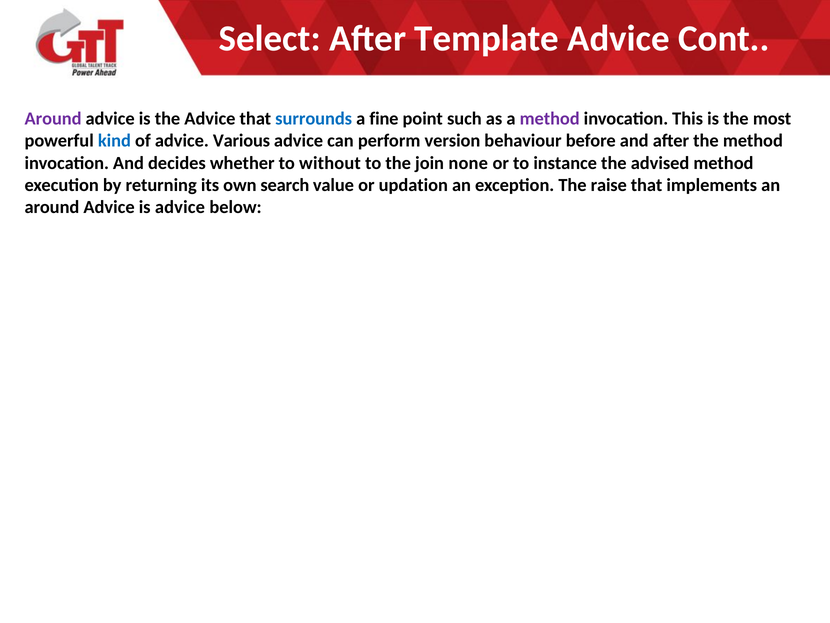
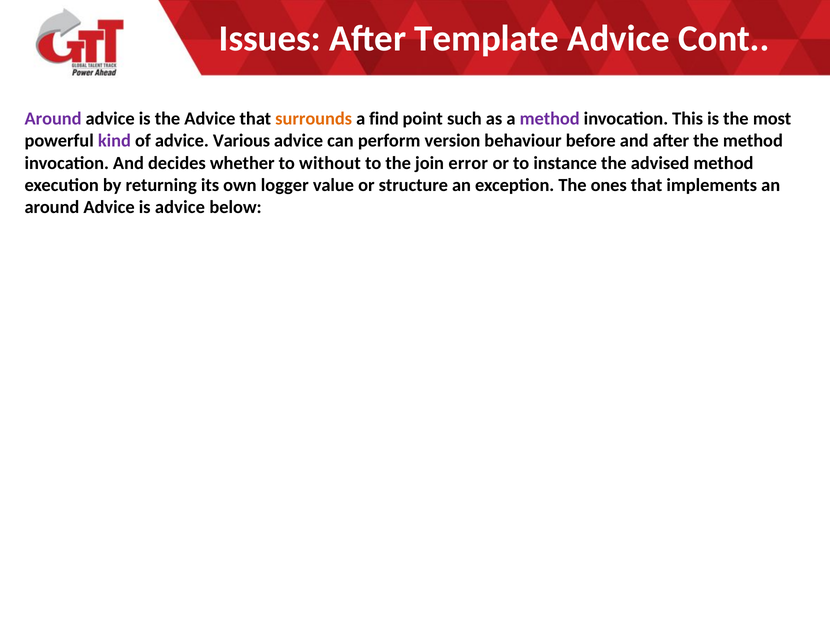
Select: Select -> Issues
surrounds colour: blue -> orange
fine: fine -> find
kind colour: blue -> purple
none: none -> error
search: search -> logger
updation: updation -> structure
raise: raise -> ones
